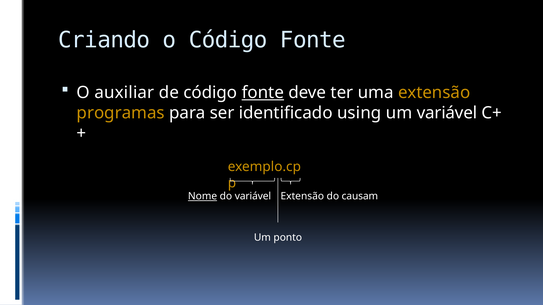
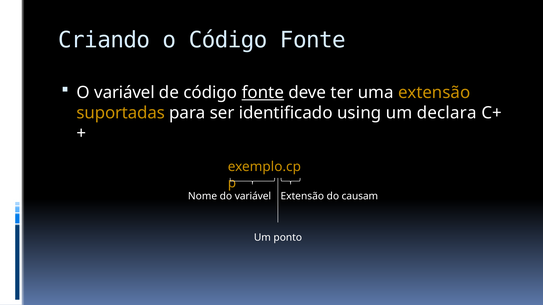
O auxiliar: auxiliar -> variável
programas: programas -> suportadas
um variável: variável -> declara
Nome underline: present -> none
